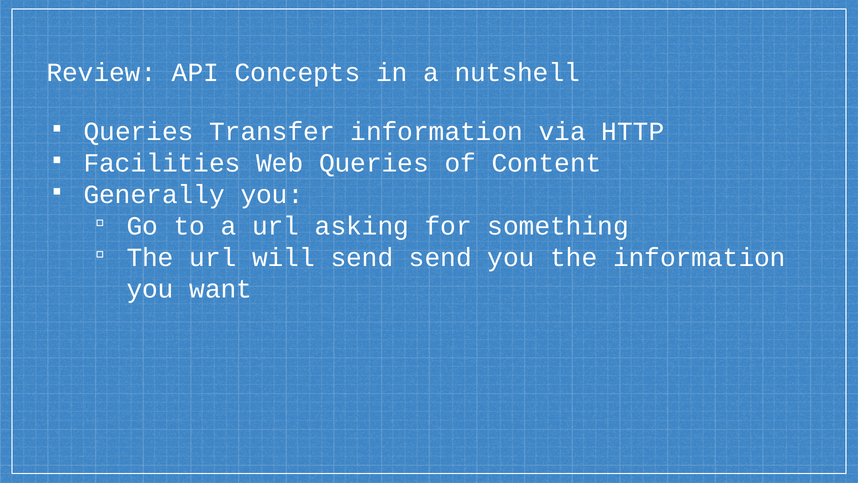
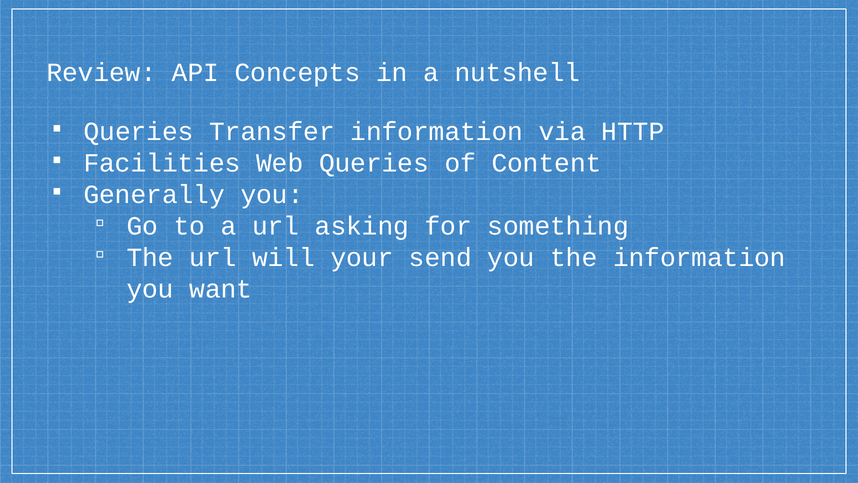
will send: send -> your
